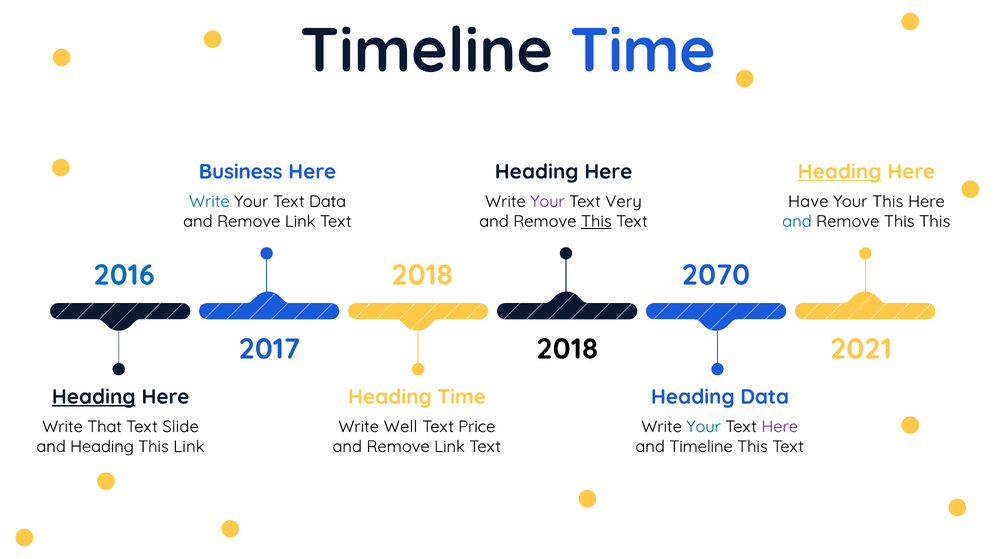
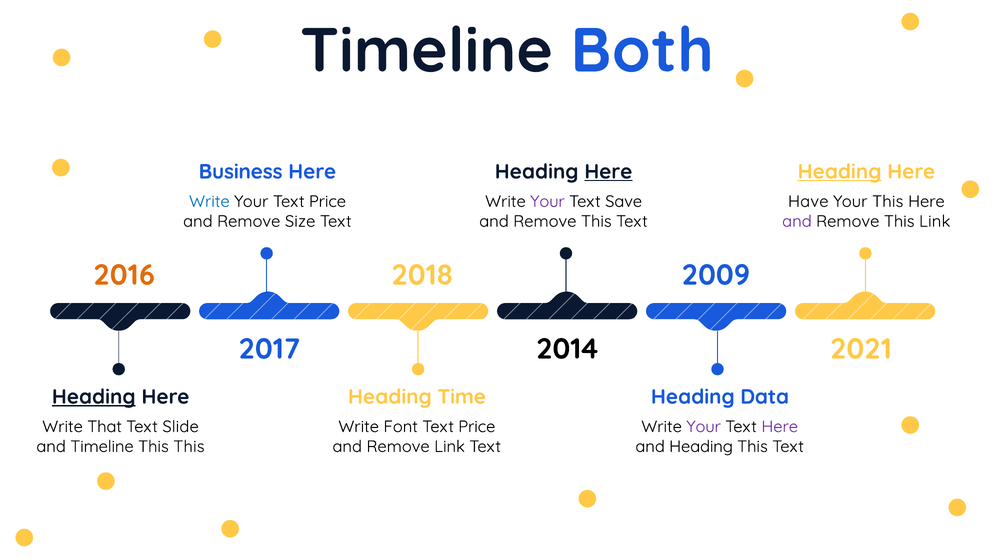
Timeline Time: Time -> Both
Here at (608, 172) underline: none -> present
Your Text Data: Data -> Price
Very: Very -> Save
Link at (300, 222): Link -> Size
This at (596, 222) underline: present -> none
and at (797, 222) colour: blue -> purple
This This: This -> Link
2016 colour: blue -> orange
2070: 2070 -> 2009
2017 2018: 2018 -> 2014
Well: Well -> Font
Your at (704, 427) colour: blue -> purple
and Heading: Heading -> Timeline
This Link: Link -> This
and Timeline: Timeline -> Heading
